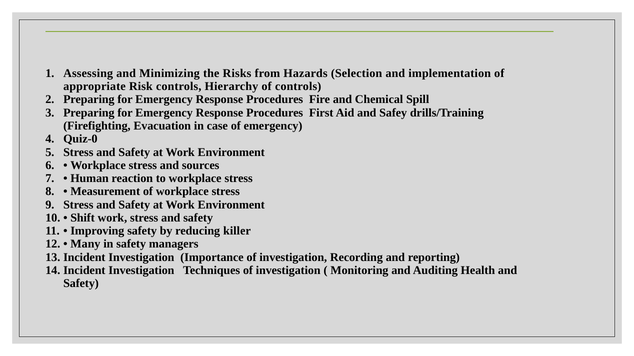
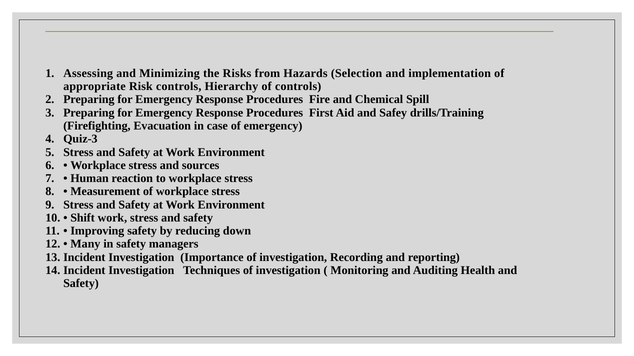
Quiz-0: Quiz-0 -> Quiz-3
killer: killer -> down
